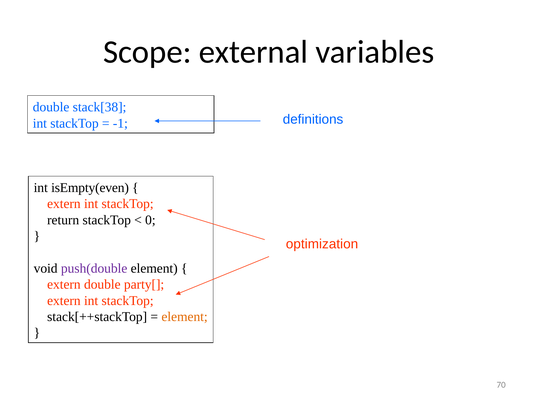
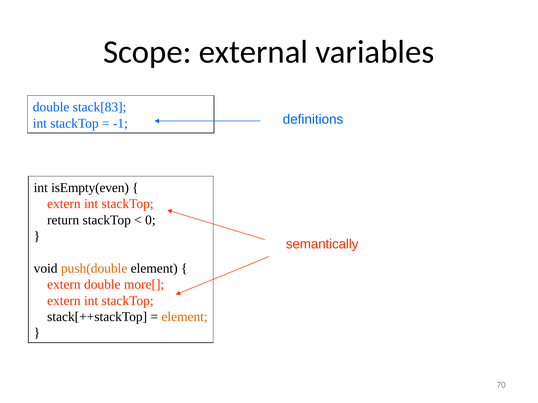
stack[38: stack[38 -> stack[83
optimization: optimization -> semantically
push(double colour: purple -> orange
party[: party[ -> more[
